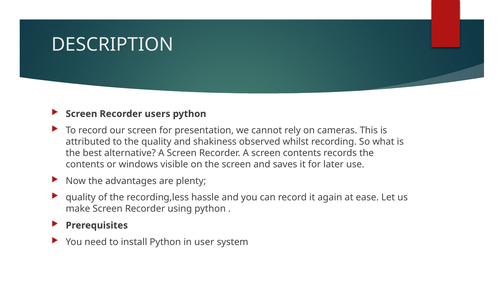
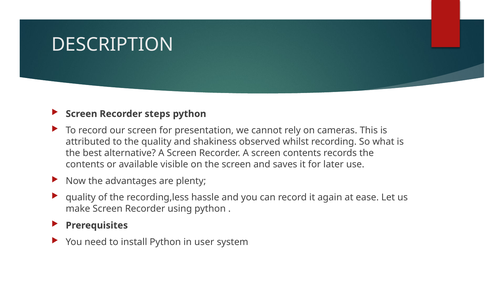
users: users -> steps
windows: windows -> available
